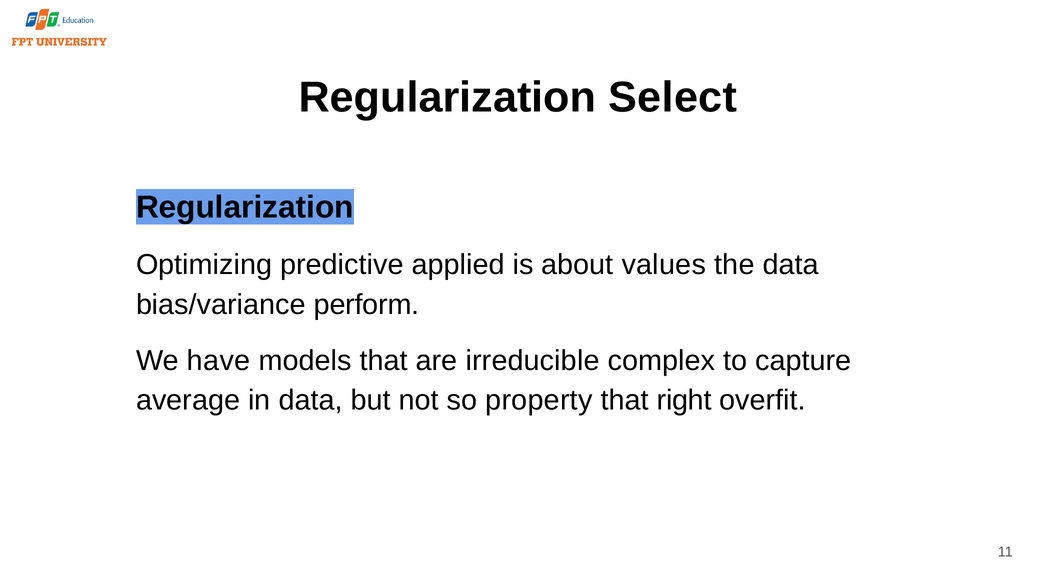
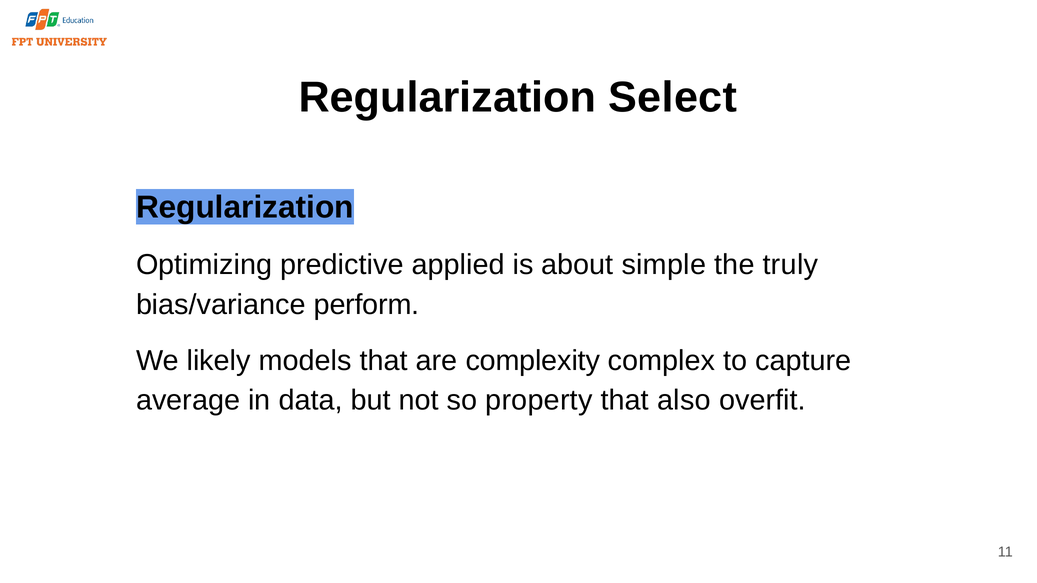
values: values -> simple
the data: data -> truly
have: have -> likely
irreducible: irreducible -> complexity
right: right -> also
